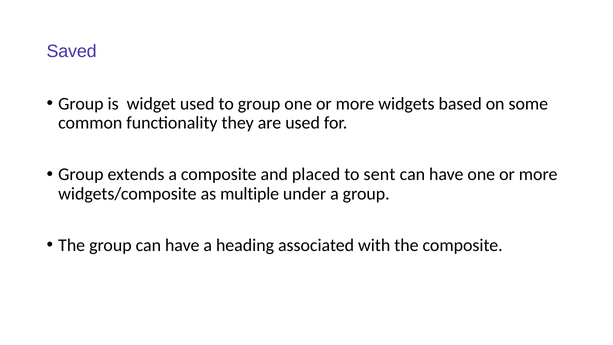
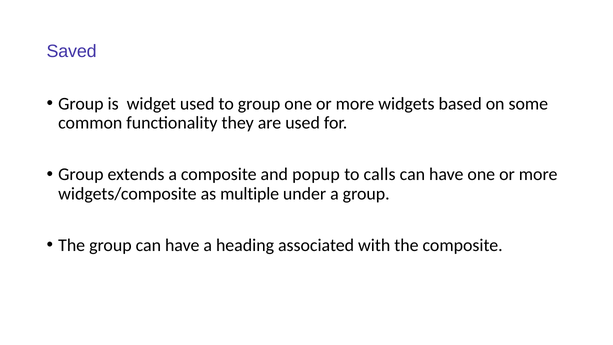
placed: placed -> popup
sent: sent -> calls
